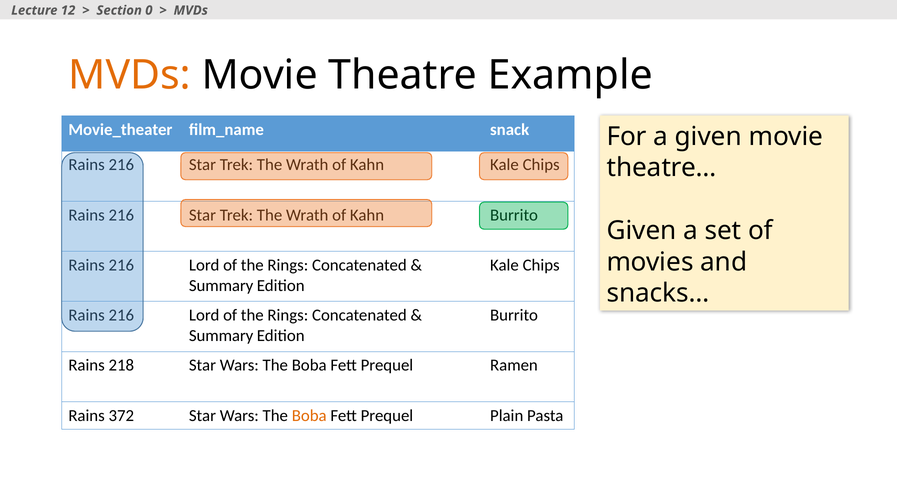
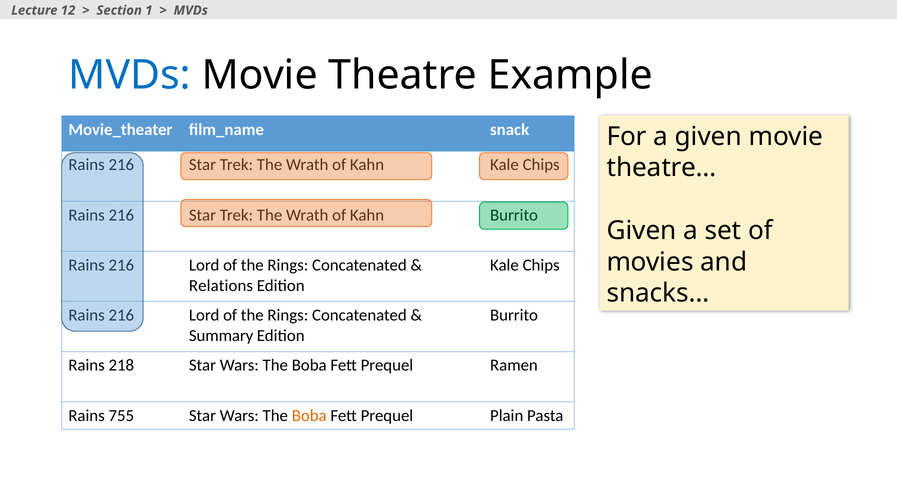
0: 0 -> 1
MVDs at (130, 75) colour: orange -> blue
Summary at (221, 286): Summary -> Relations
372: 372 -> 755
